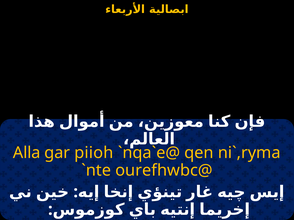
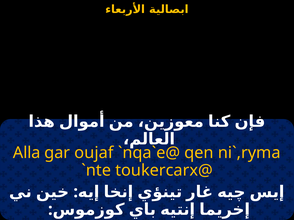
piioh: piioh -> oujaf
ourefhwbc@: ourefhwbc@ -> toukercarx@
